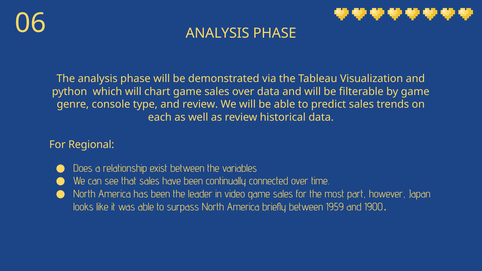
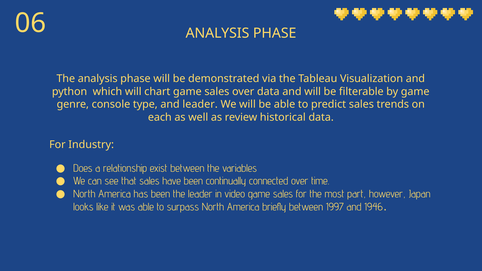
and review: review -> leader
Regional: Regional -> Industry
1959: 1959 -> 1997
1900: 1900 -> 1946
